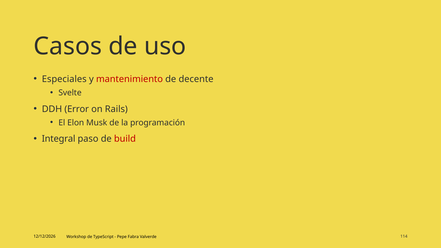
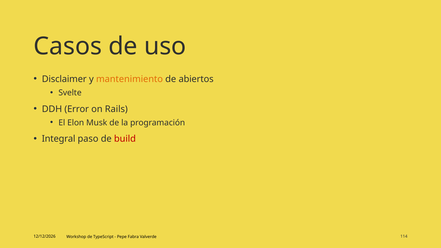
Especiales: Especiales -> Disclaimer
mantenimiento colour: red -> orange
decente: decente -> abiertos
